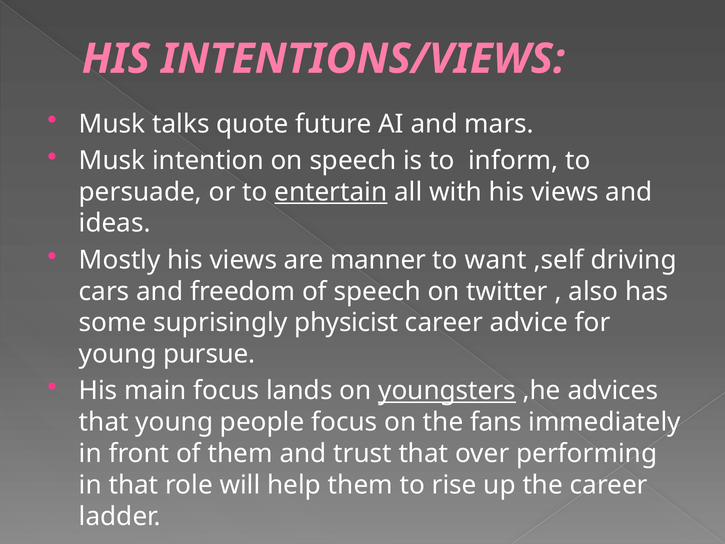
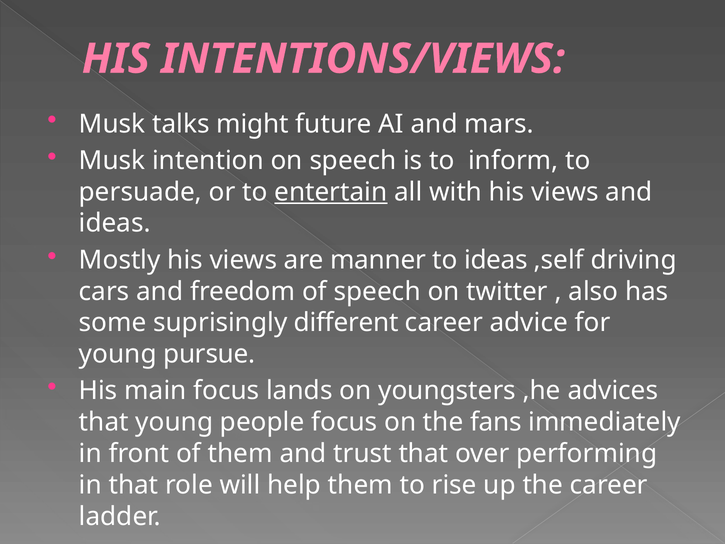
quote: quote -> might
to want: want -> ideas
physicist: physicist -> different
youngsters underline: present -> none
